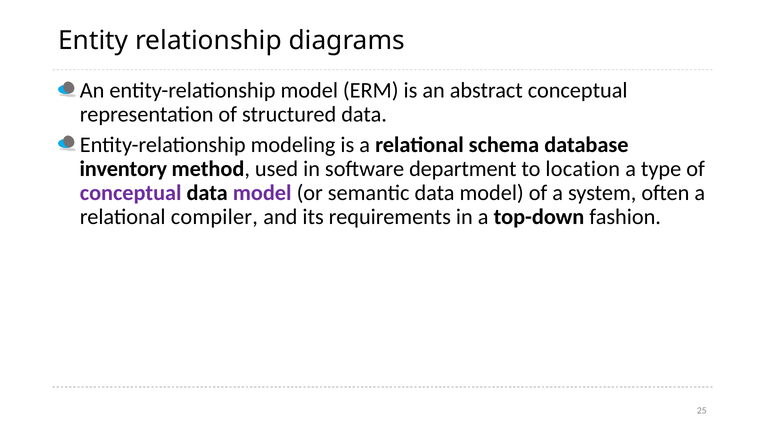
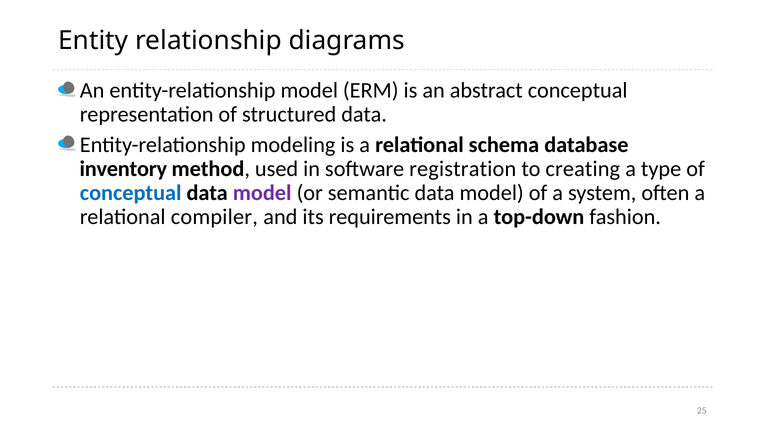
department: department -> registration
location: location -> creating
conceptual at (131, 193) colour: purple -> blue
